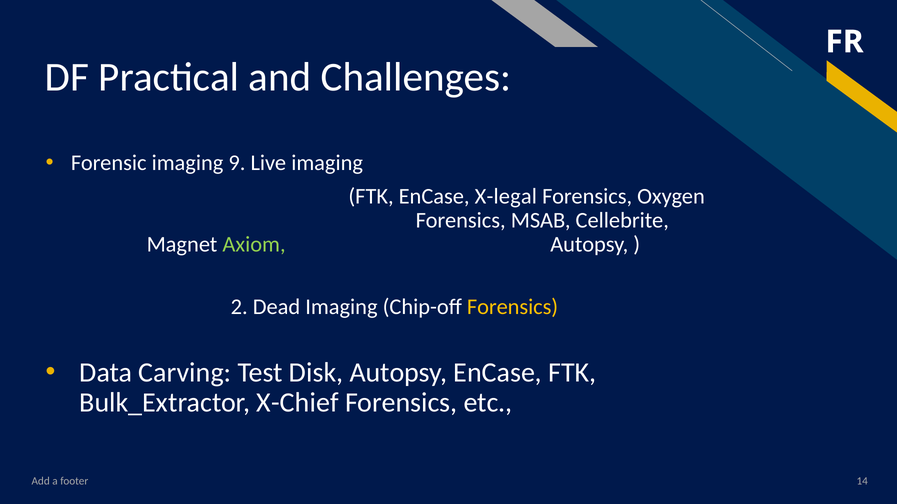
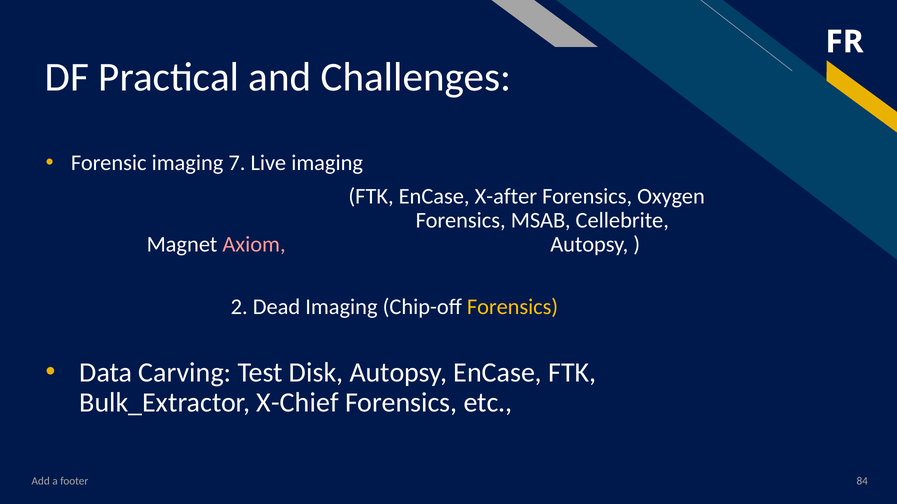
9: 9 -> 7
X-legal: X-legal -> X-after
Axiom colour: light green -> pink
14: 14 -> 84
